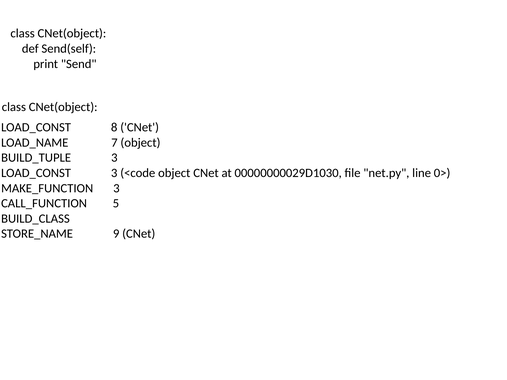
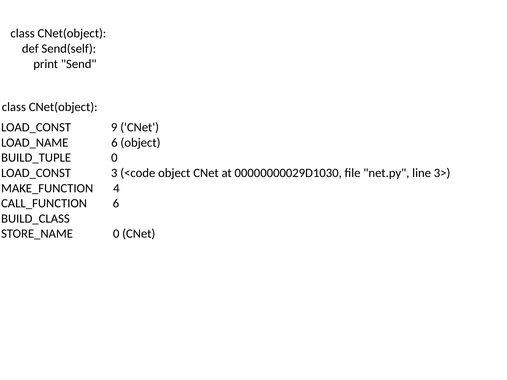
8: 8 -> 9
LOAD_NAME 7: 7 -> 6
BUILD_TUPLE 3: 3 -> 0
0>: 0> -> 3>
MAKE_FUNCTION 3: 3 -> 4
CALL_FUNCTION 5: 5 -> 6
STORE_NAME 9: 9 -> 0
